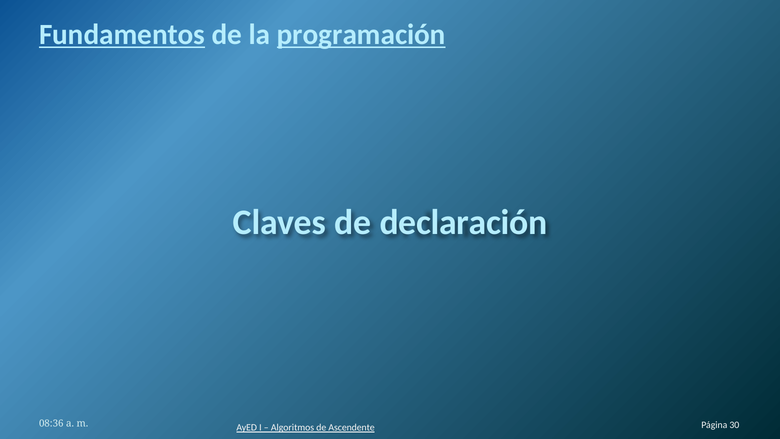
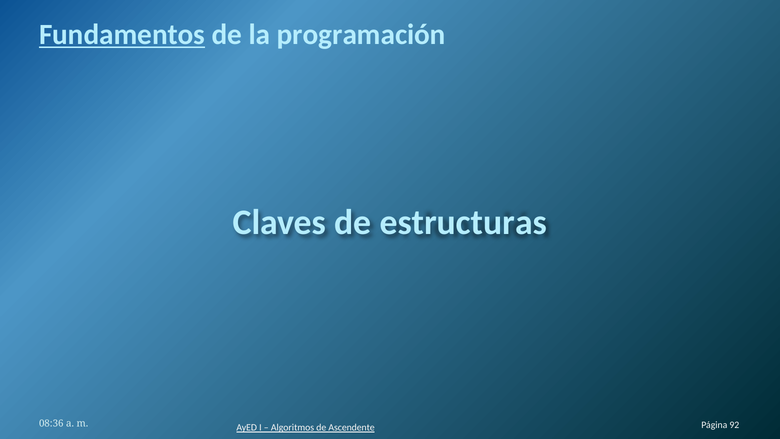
programación underline: present -> none
declaración: declaración -> estructuras
30: 30 -> 92
